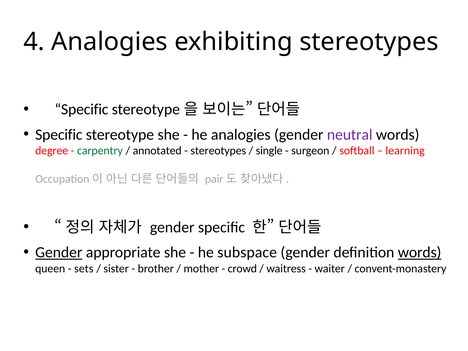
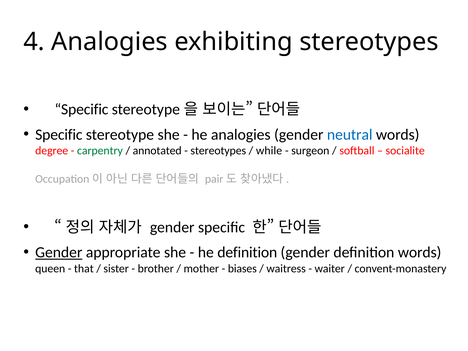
neutral colour: purple -> blue
single: single -> while
learning: learning -> socialite
he subspace: subspace -> definition
words at (420, 252) underline: present -> none
sets: sets -> that
crowd: crowd -> biases
